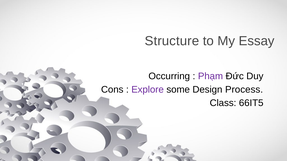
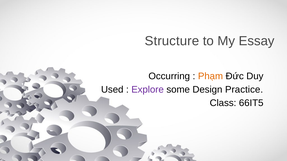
Phạm colour: purple -> orange
Cons: Cons -> Used
Process: Process -> Practice
